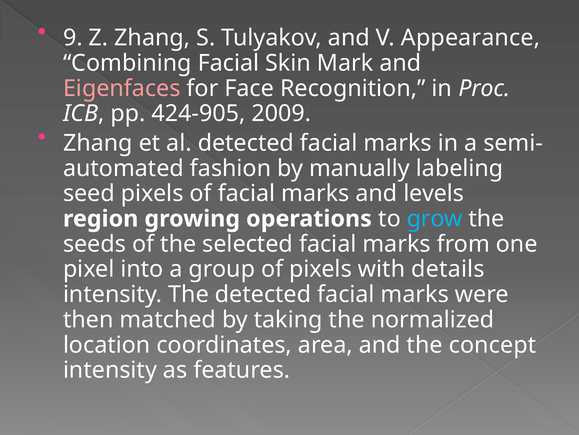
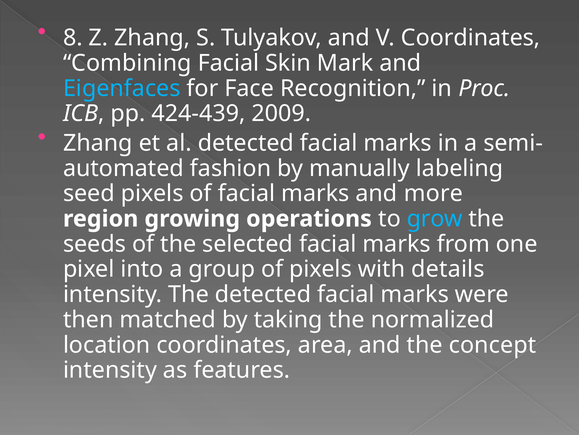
9: 9 -> 8
V Appearance: Appearance -> Coordinates
Eigenfaces colour: pink -> light blue
424-905: 424-905 -> 424-439
levels: levels -> more
